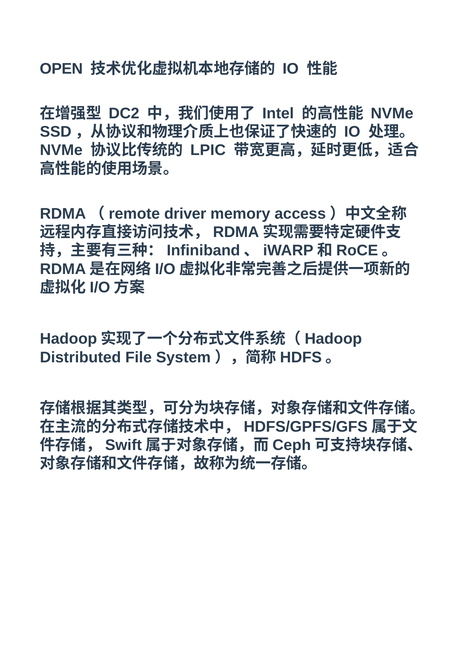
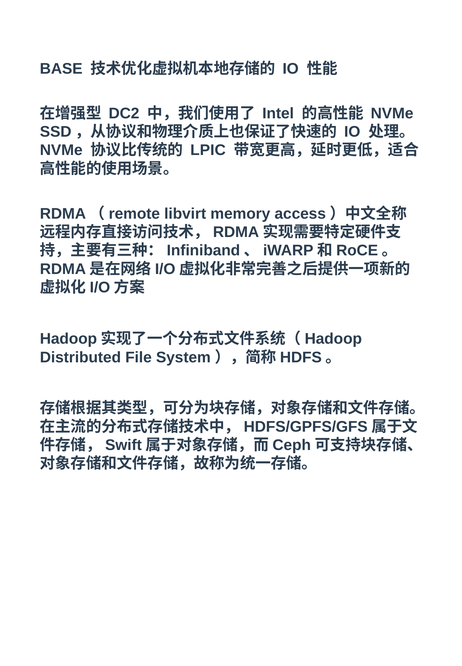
OPEN: OPEN -> BASE
driver: driver -> libvirt
